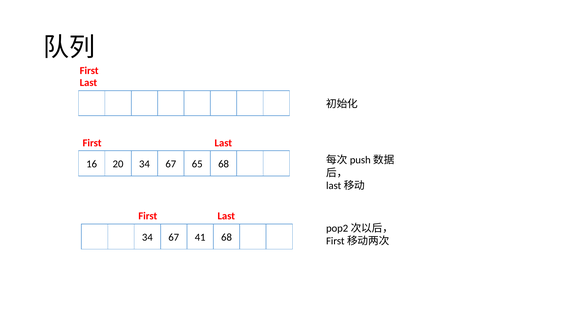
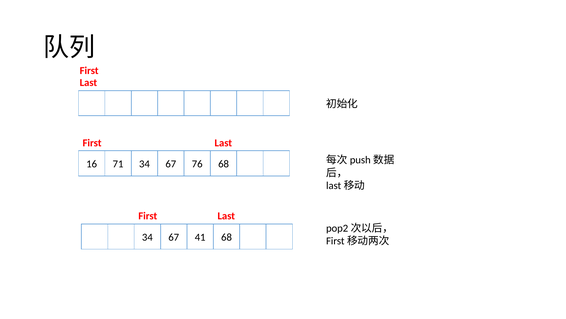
20: 20 -> 71
65: 65 -> 76
